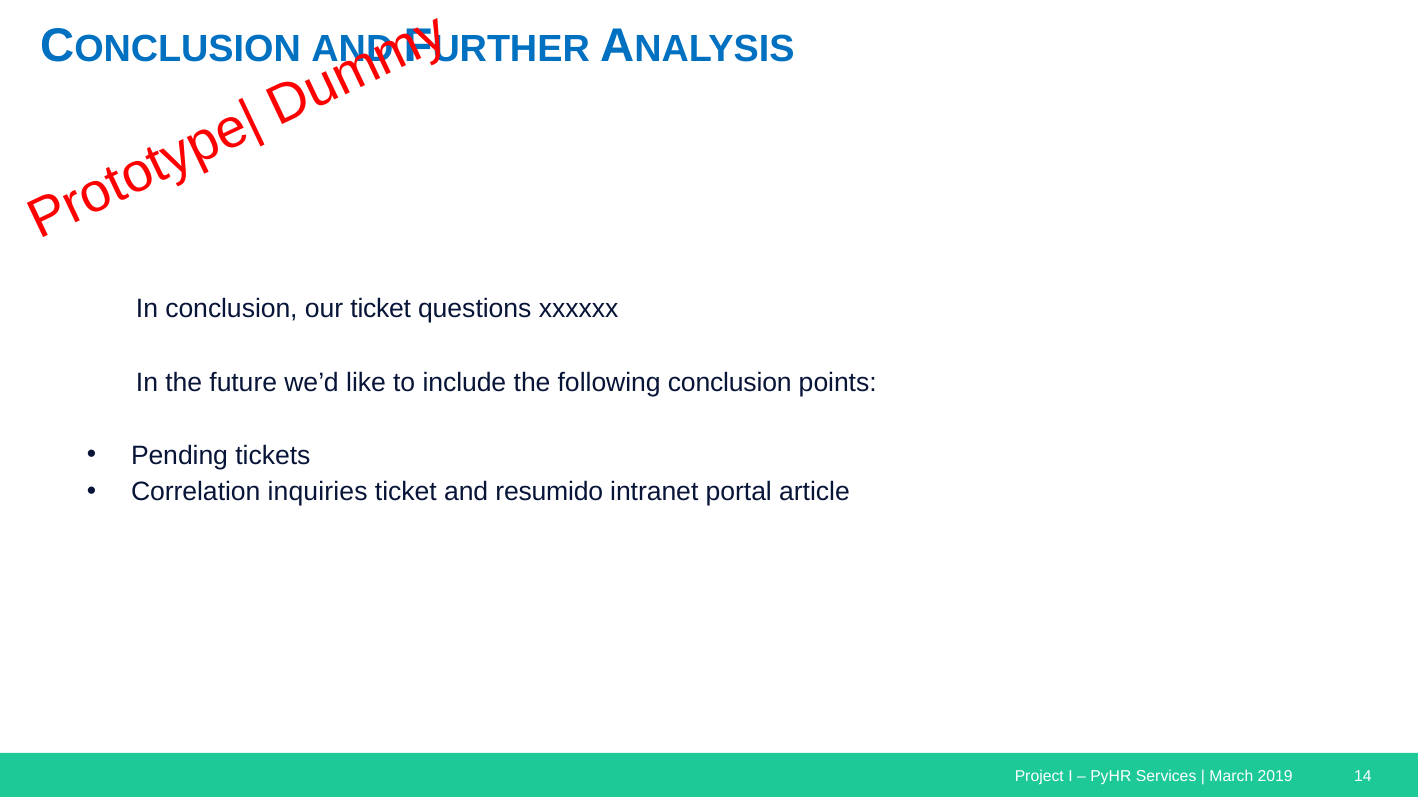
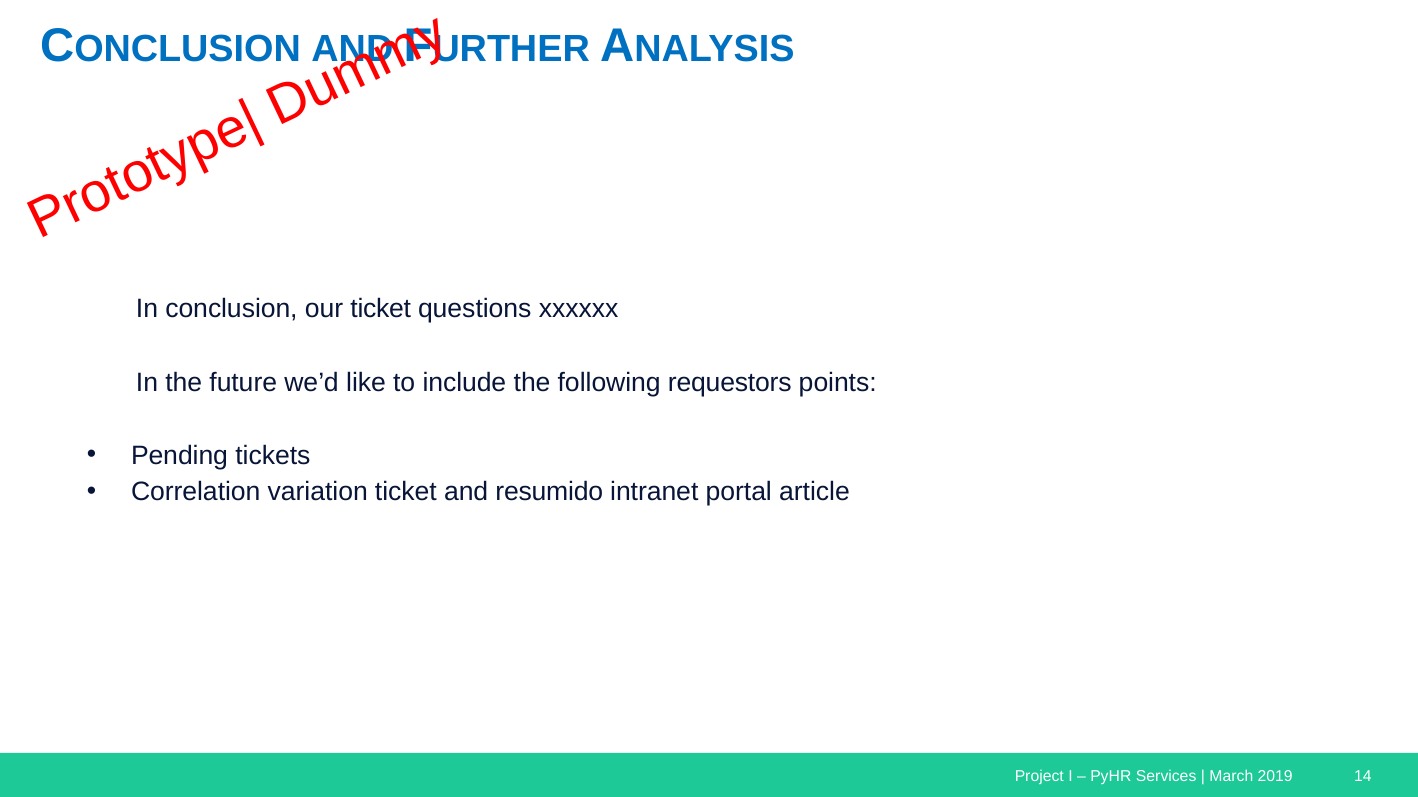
following conclusion: conclusion -> requestors
inquiries: inquiries -> variation
